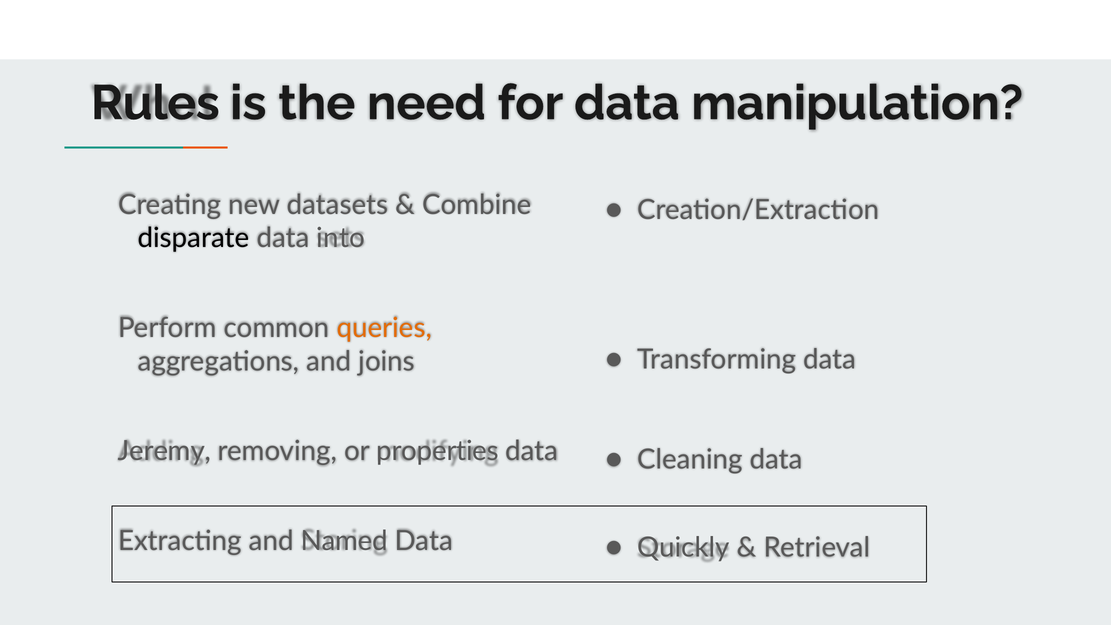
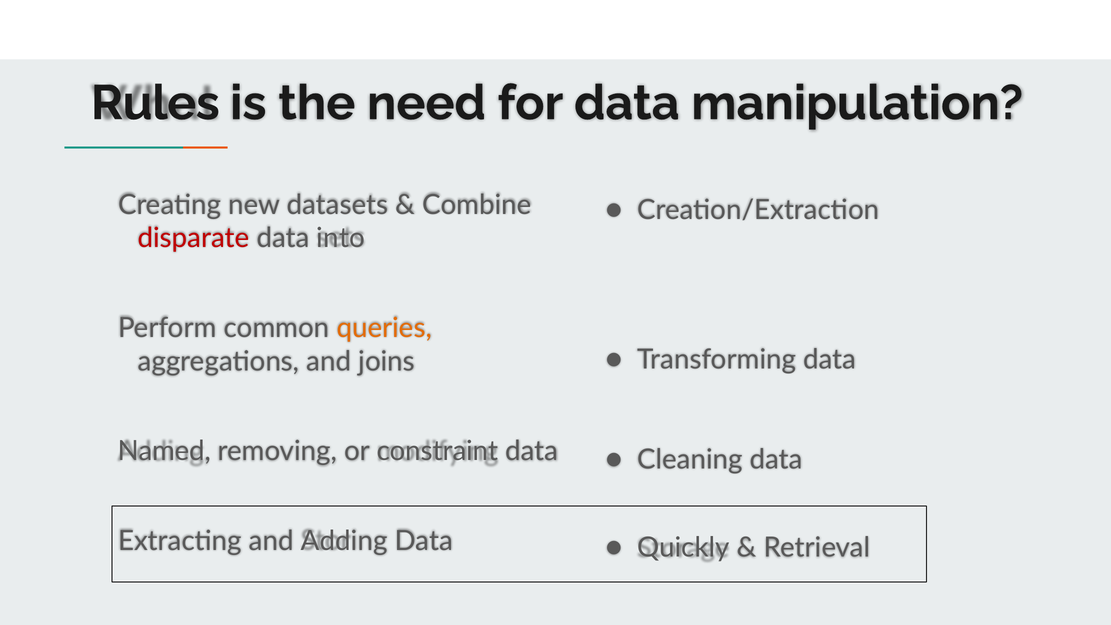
disparate colour: black -> red
Jeremy: Jeremy -> Named
properties: properties -> constraint
Named: Named -> Adding
